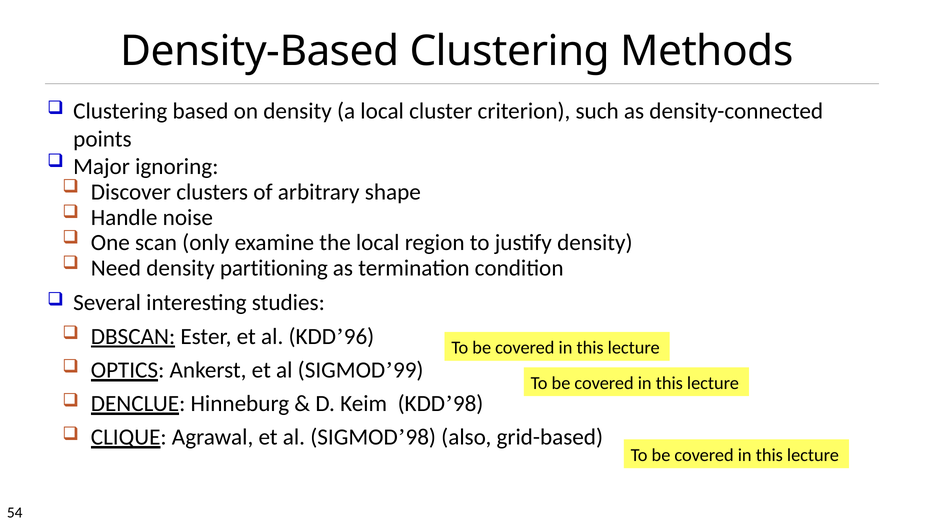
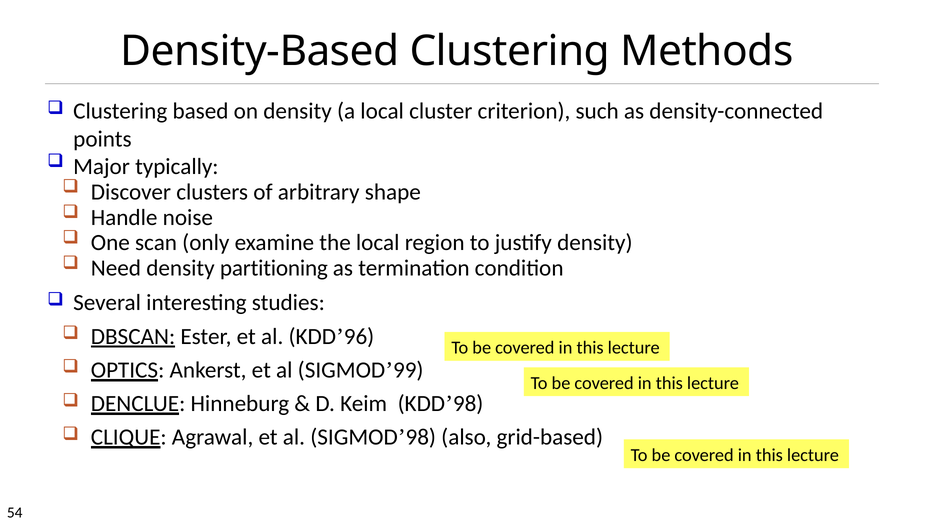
ignoring: ignoring -> typically
